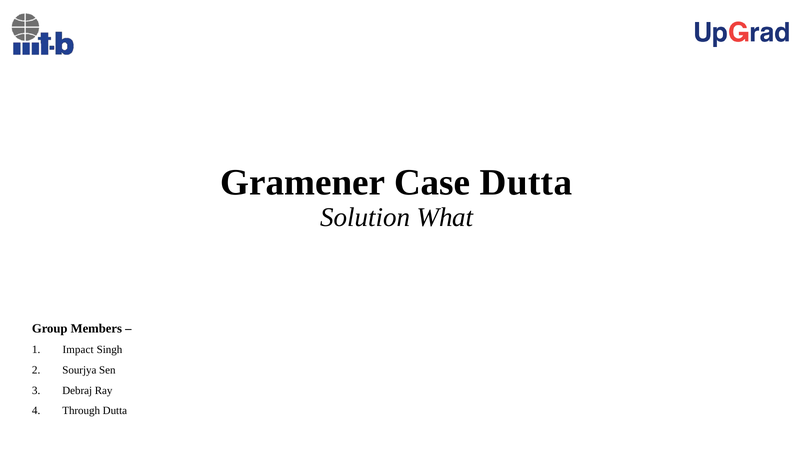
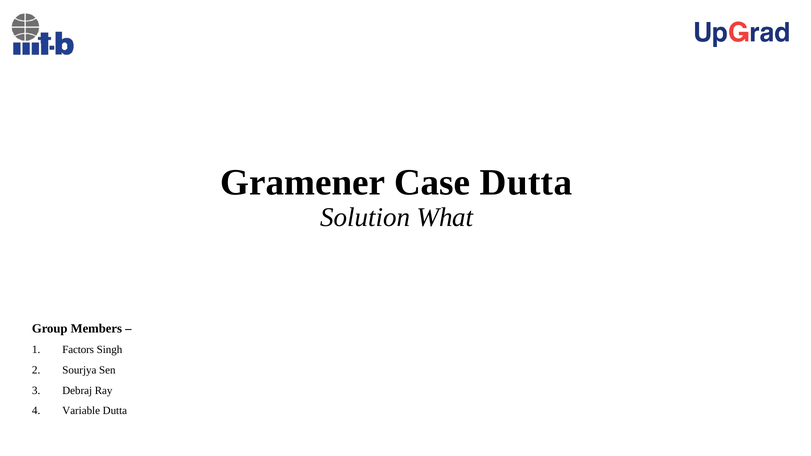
Impact: Impact -> Factors
Through: Through -> Variable
